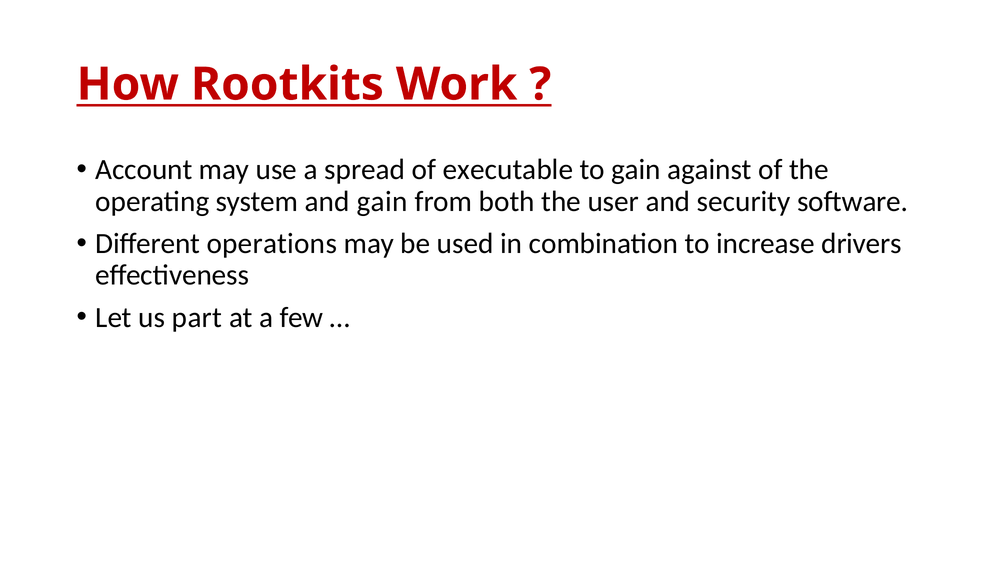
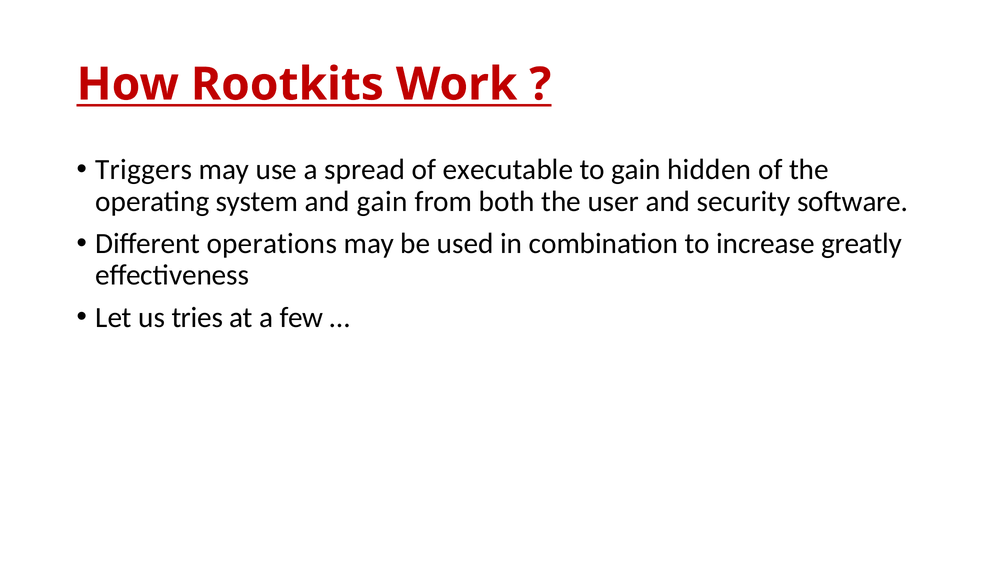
Account: Account -> Triggers
against: against -> hidden
drivers: drivers -> greatly
part: part -> tries
